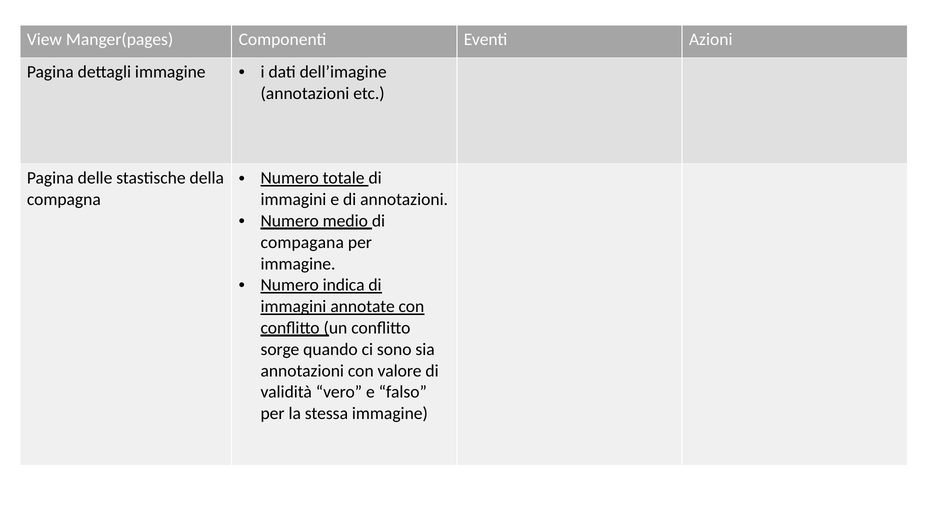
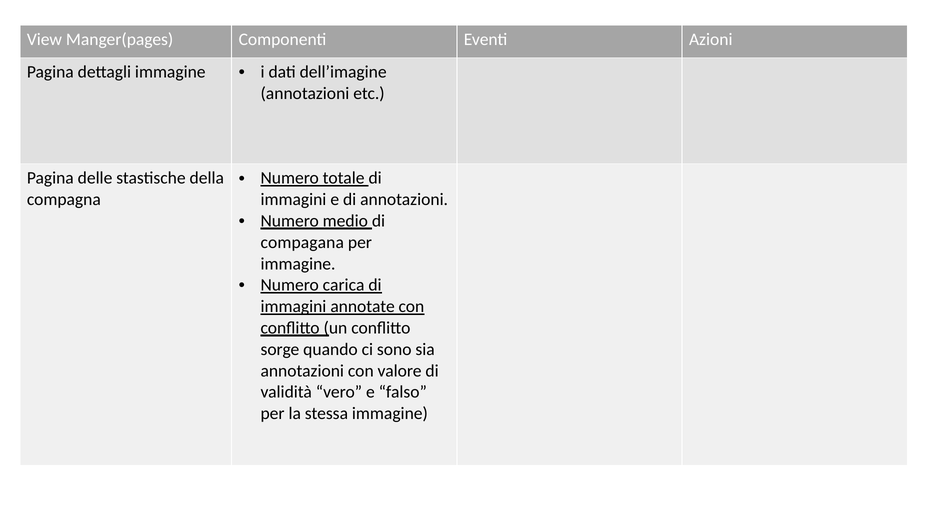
indica: indica -> carica
